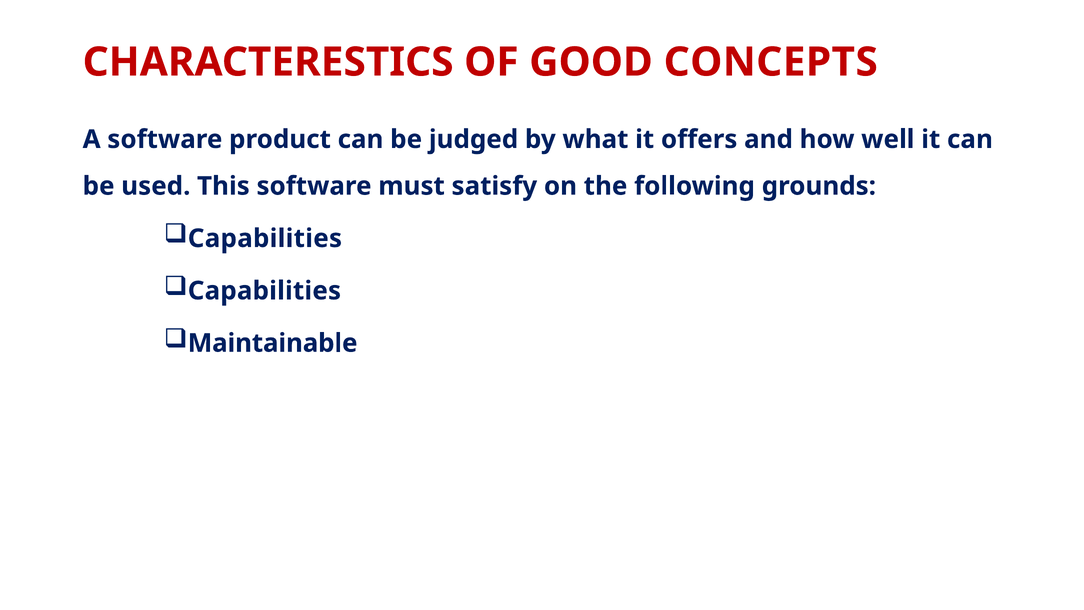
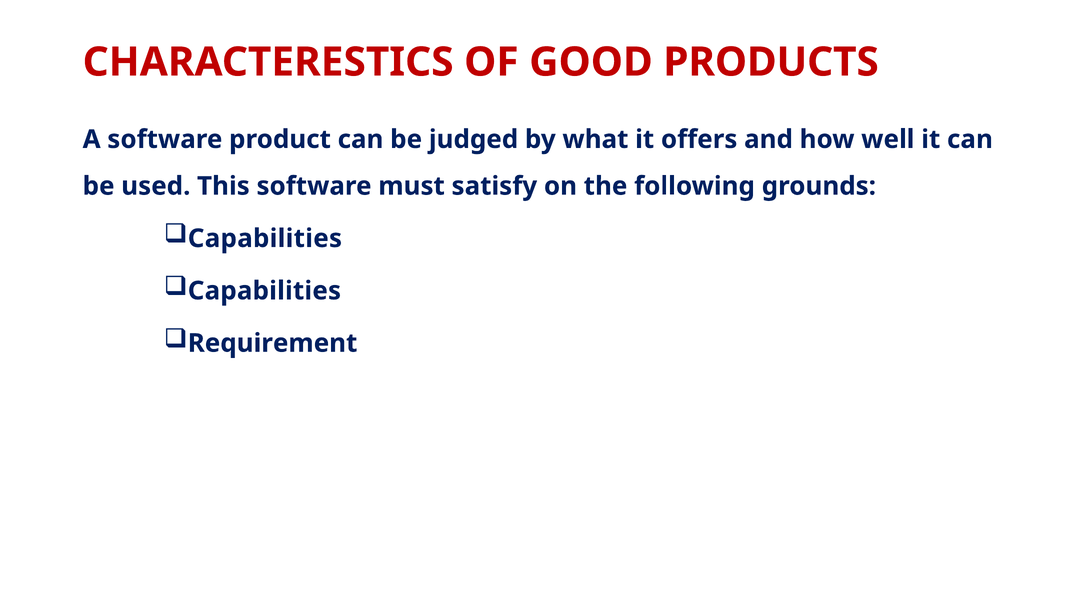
CONCEPTS: CONCEPTS -> PRODUCTS
Maintainable: Maintainable -> Requirement
